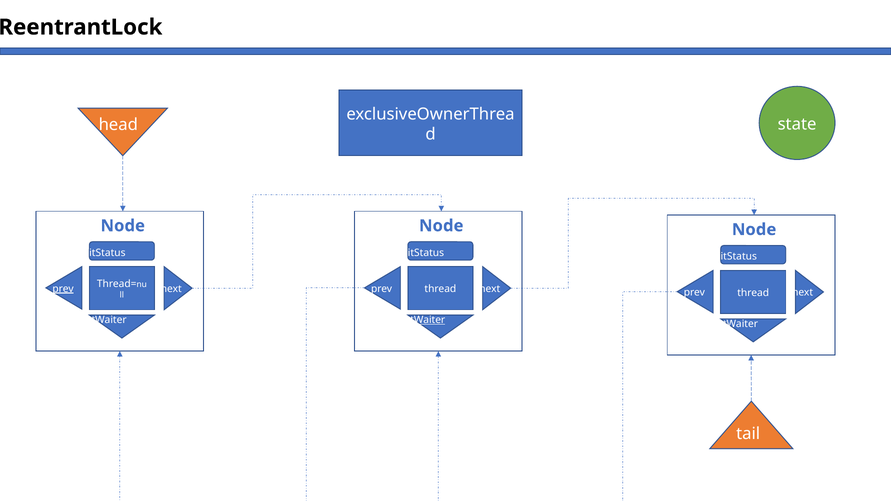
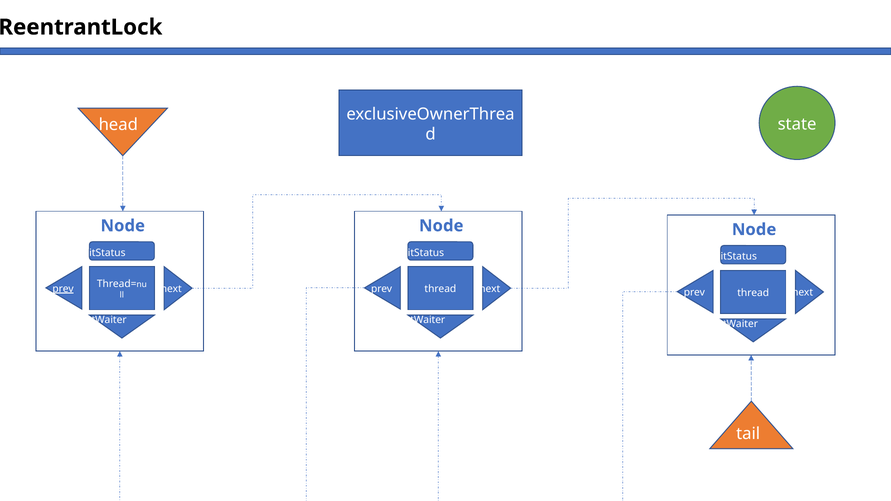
nextWaiter at (419, 320) underline: present -> none
